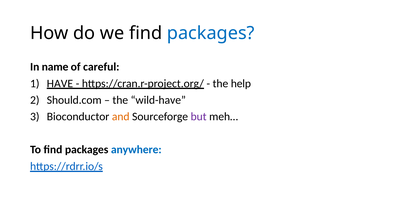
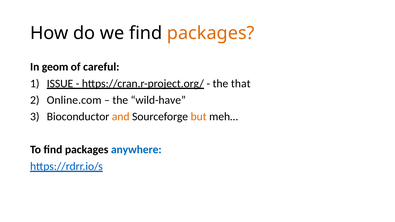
packages at (211, 33) colour: blue -> orange
name: name -> geom
HAVE: HAVE -> ISSUE
help: help -> that
Should.com: Should.com -> Online.com
but colour: purple -> orange
